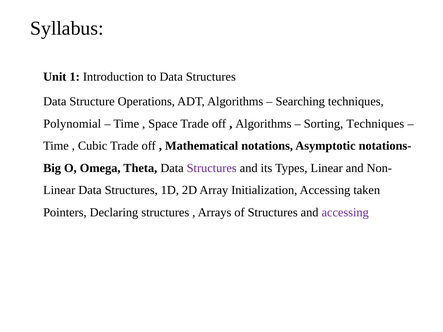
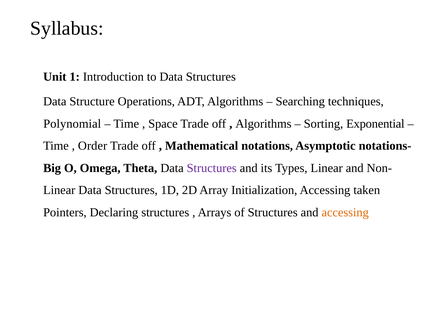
Sorting Techniques: Techniques -> Exponential
Cubic: Cubic -> Order
accessing at (345, 213) colour: purple -> orange
